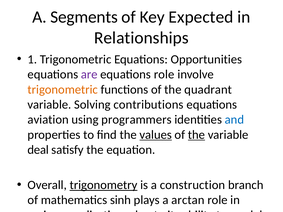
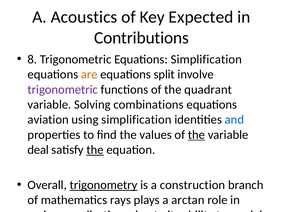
Segments: Segments -> Acoustics
Relationships: Relationships -> Contributions
1: 1 -> 8
Equations Opportunities: Opportunities -> Simplification
are colour: purple -> orange
equations role: role -> split
trigonometric at (63, 90) colour: orange -> purple
contributions: contributions -> combinations
using programmers: programmers -> simplification
values underline: present -> none
the at (95, 150) underline: none -> present
sinh: sinh -> rays
